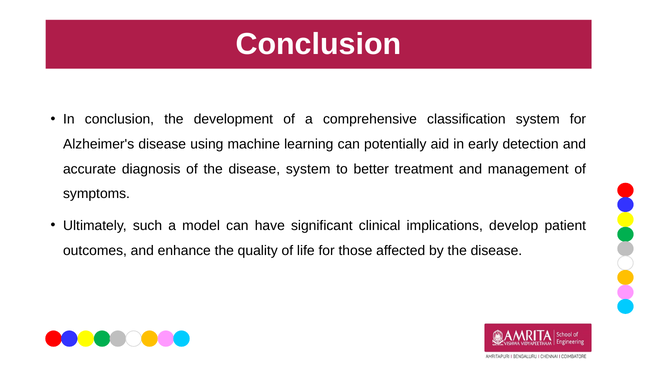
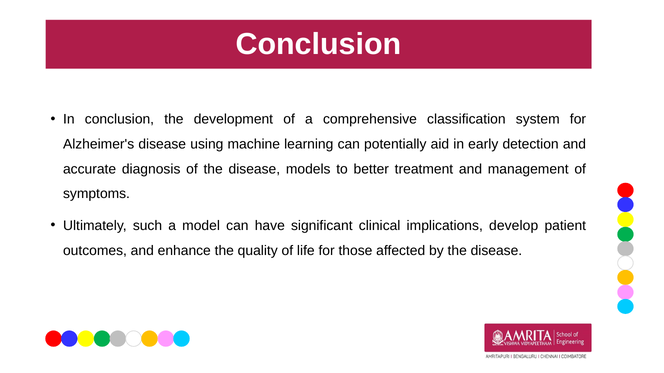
disease system: system -> models
